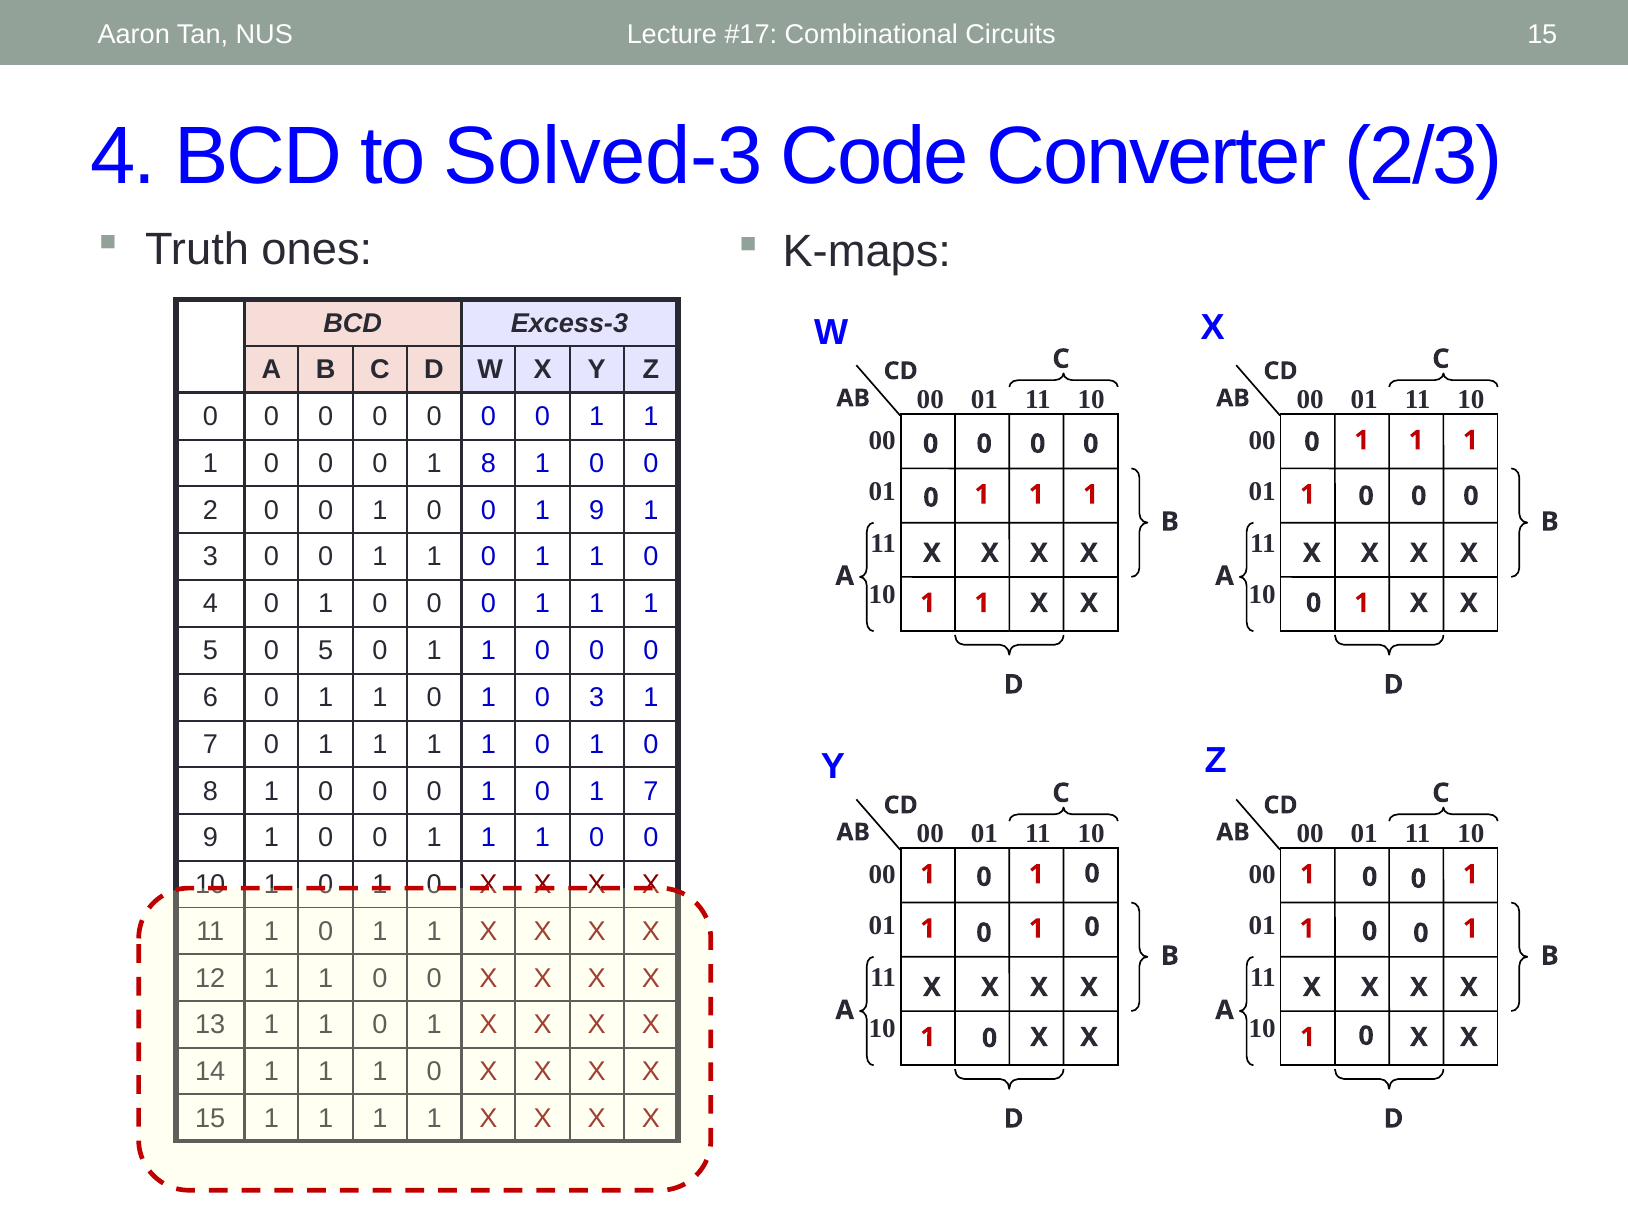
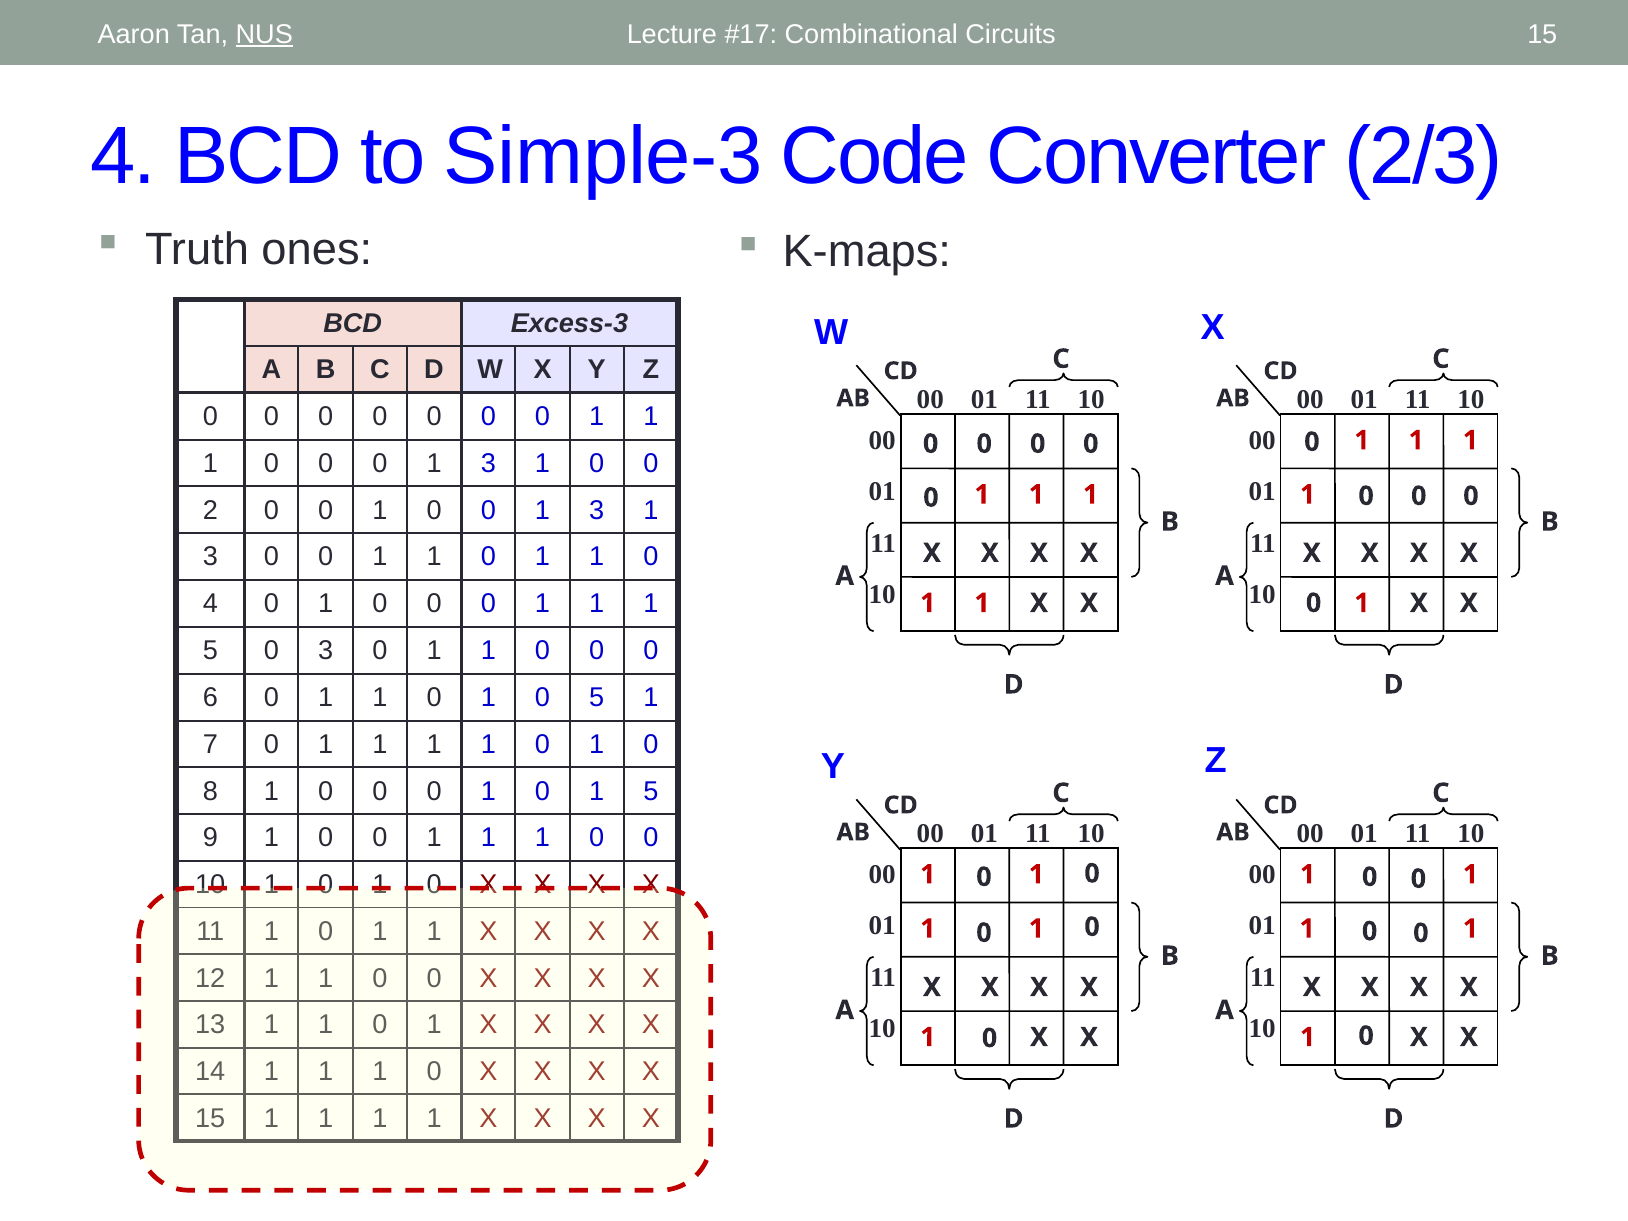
NUS underline: none -> present
Solved-3: Solved-3 -> Simple-3
8 at (488, 463): 8 -> 3
9 at (597, 510): 9 -> 3
0 5: 5 -> 3
0 3: 3 -> 5
0 1 7: 7 -> 5
